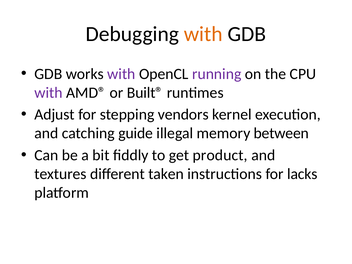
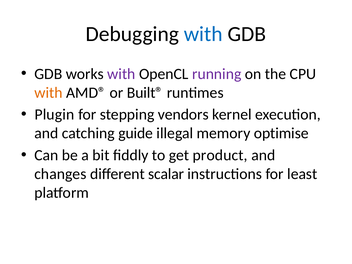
with at (203, 34) colour: orange -> blue
with at (48, 93) colour: purple -> orange
Adjust: Adjust -> Plugin
between: between -> optimise
textures: textures -> changes
taken: taken -> scalar
lacks: lacks -> least
